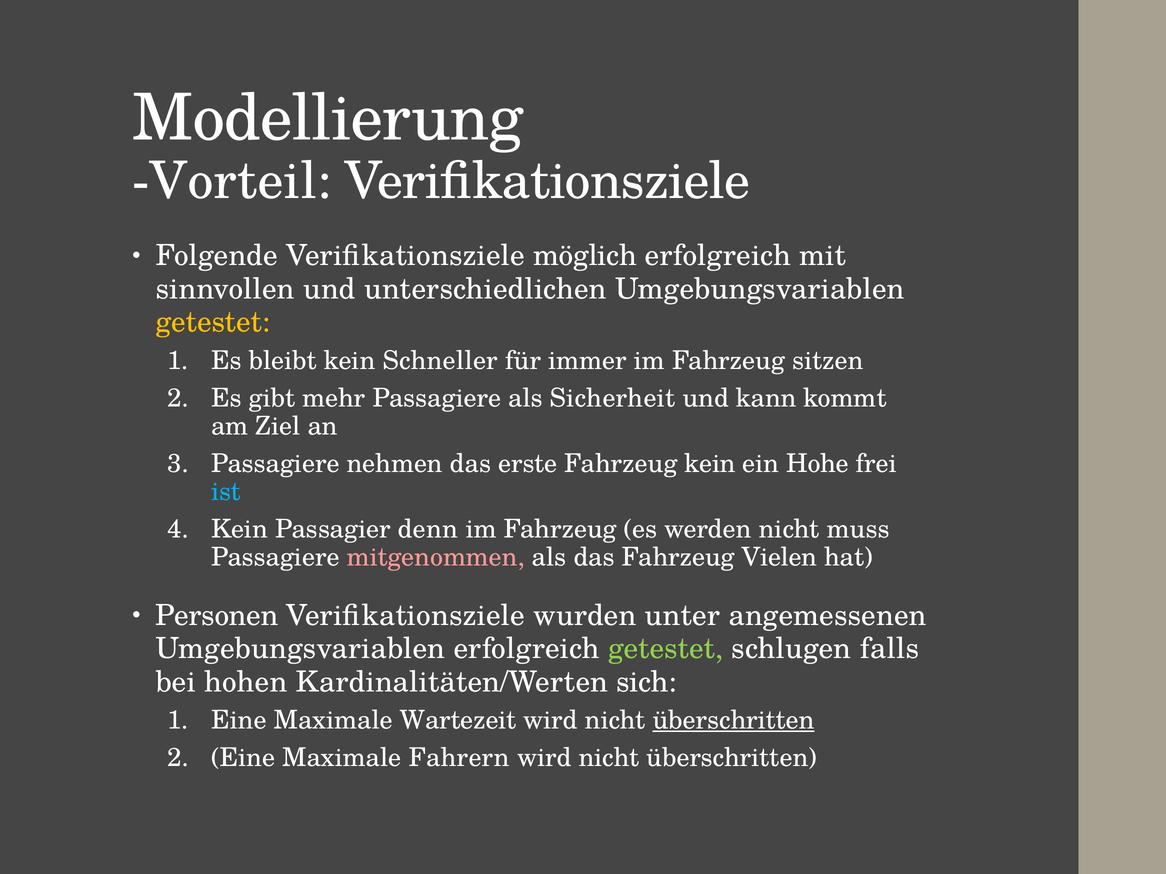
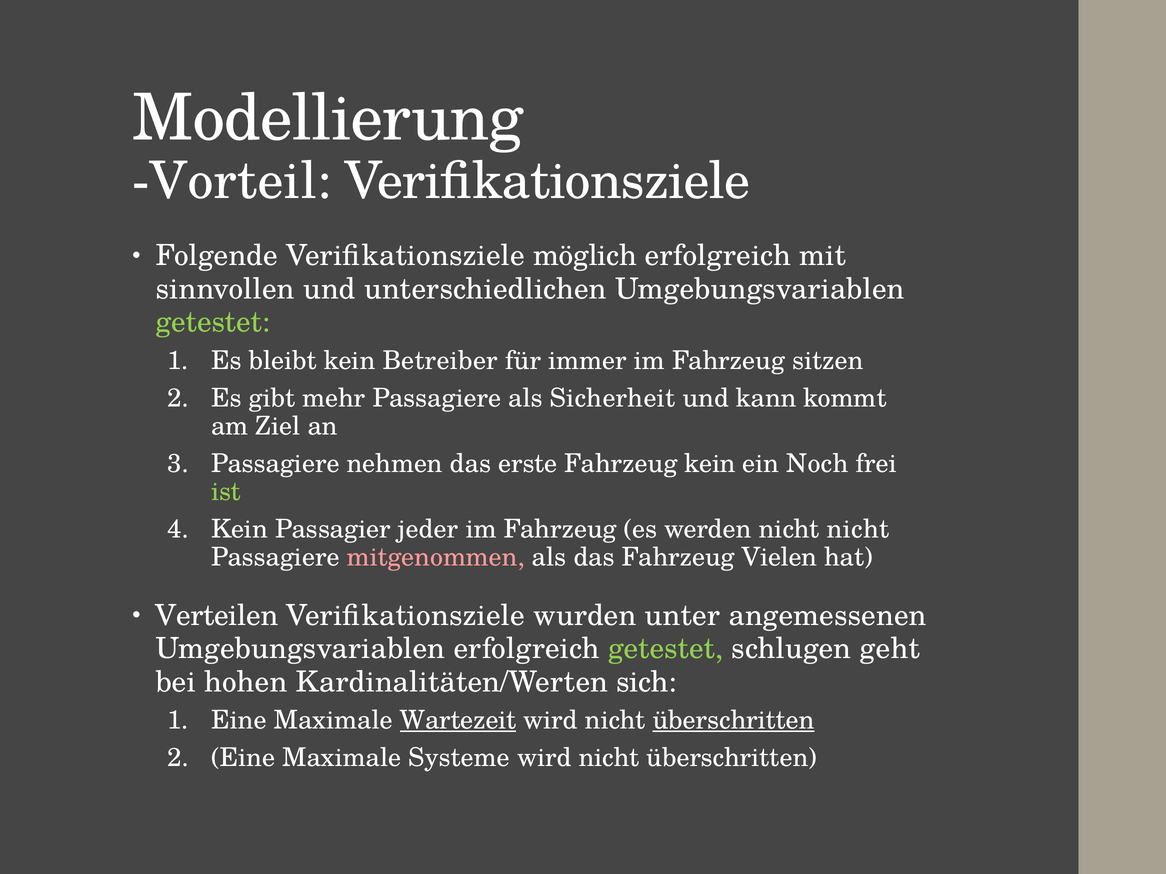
getestet at (213, 322) colour: yellow -> light green
Schneller: Schneller -> Betreiber
Hohe: Hohe -> Noch
ist colour: light blue -> light green
denn: denn -> jeder
nicht muss: muss -> nicht
Personen: Personen -> Verteilen
falls: falls -> geht
Wartezeit underline: none -> present
Fahrern: Fahrern -> Systeme
